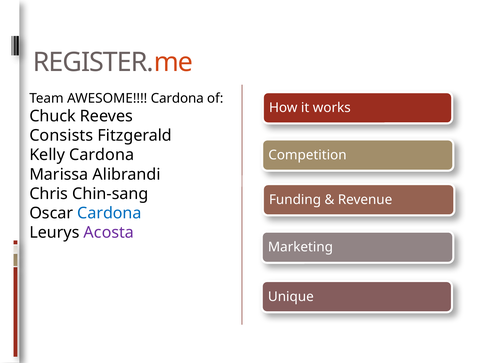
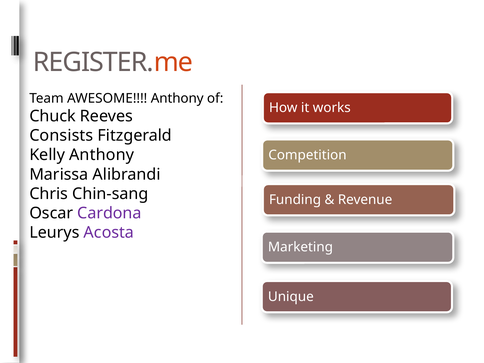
AWESOME Cardona: Cardona -> Anthony
Kelly Cardona: Cardona -> Anthony
Cardona at (109, 213) colour: blue -> purple
